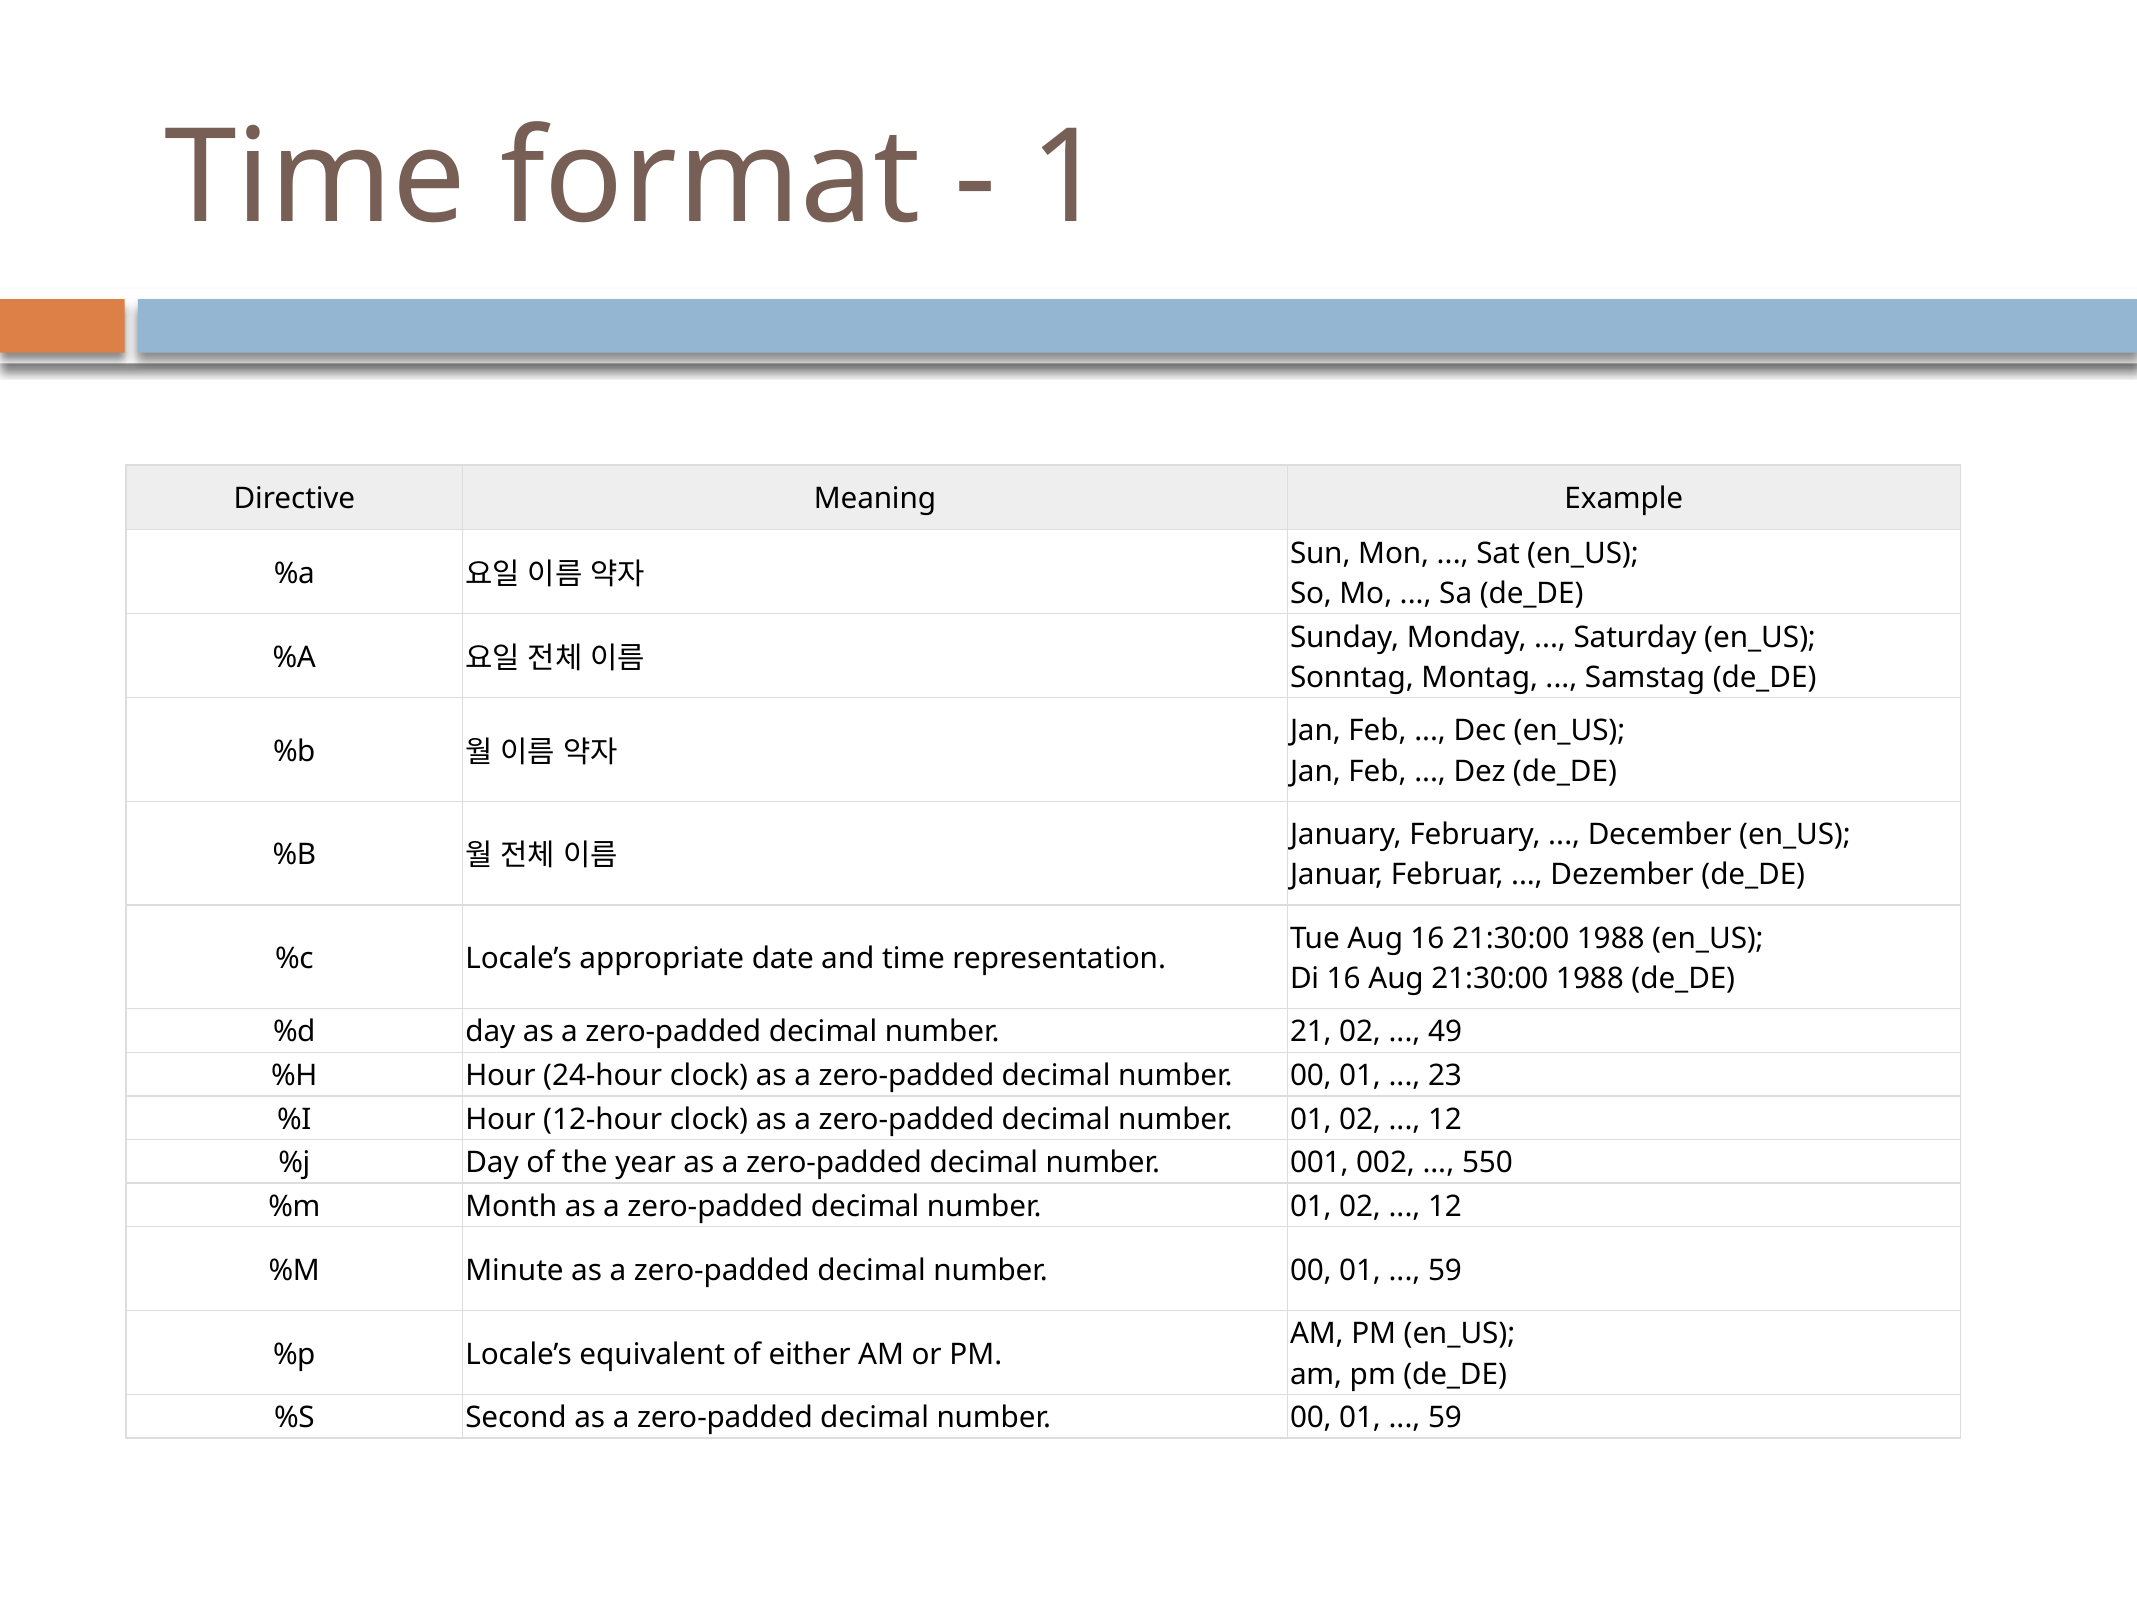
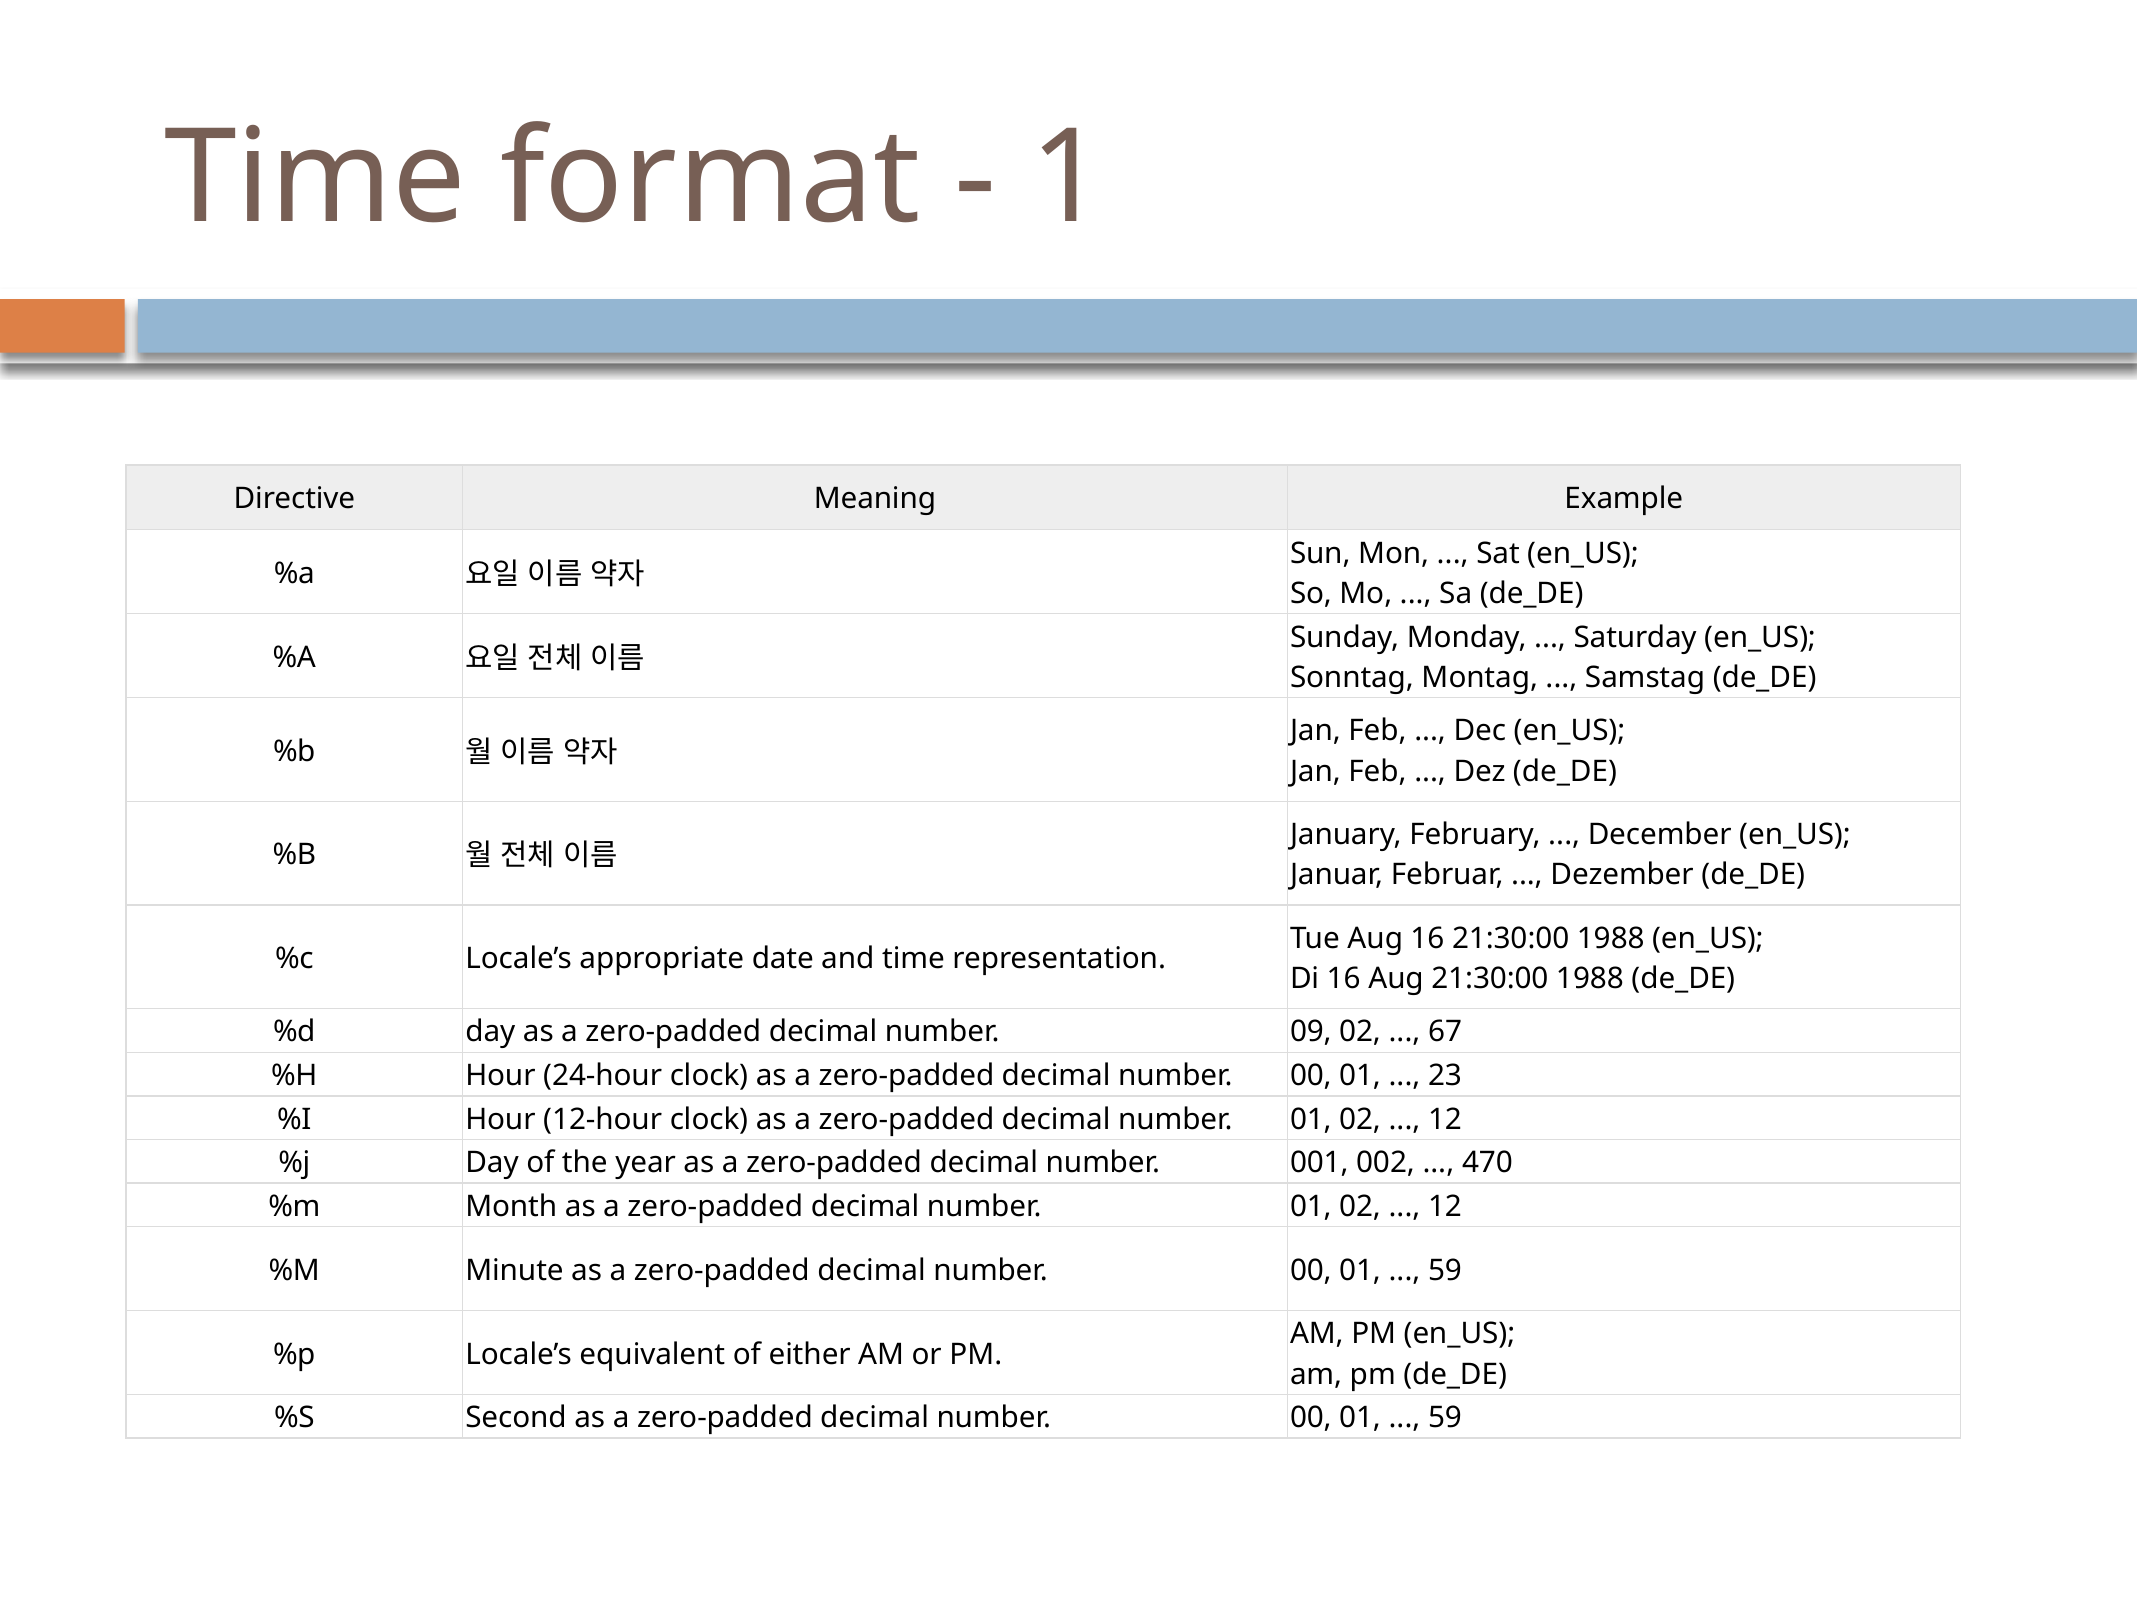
21: 21 -> 09
49: 49 -> 67
550: 550 -> 470
